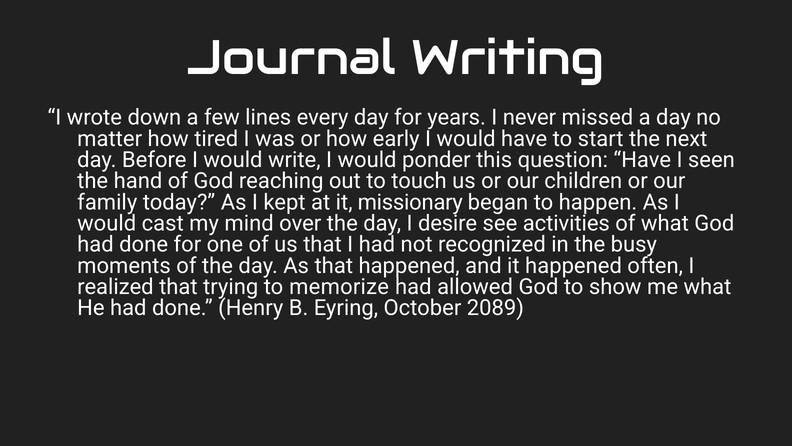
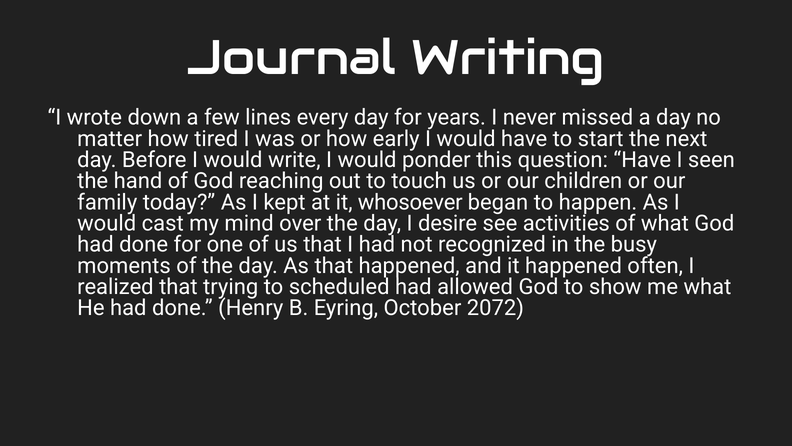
missionary: missionary -> whosoever
memorize: memorize -> scheduled
2089: 2089 -> 2072
